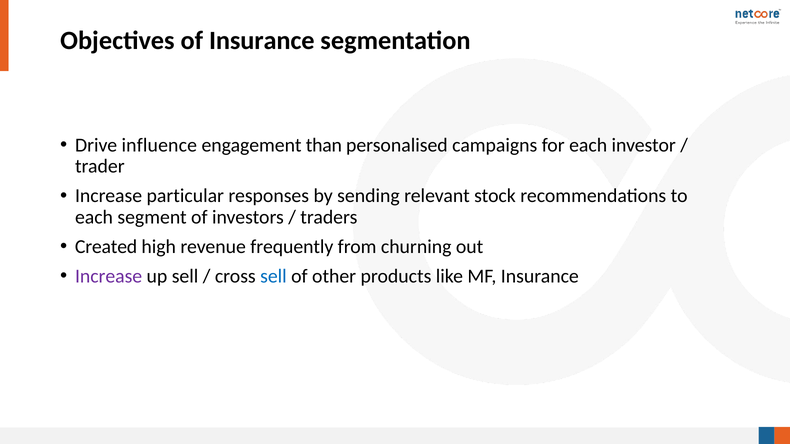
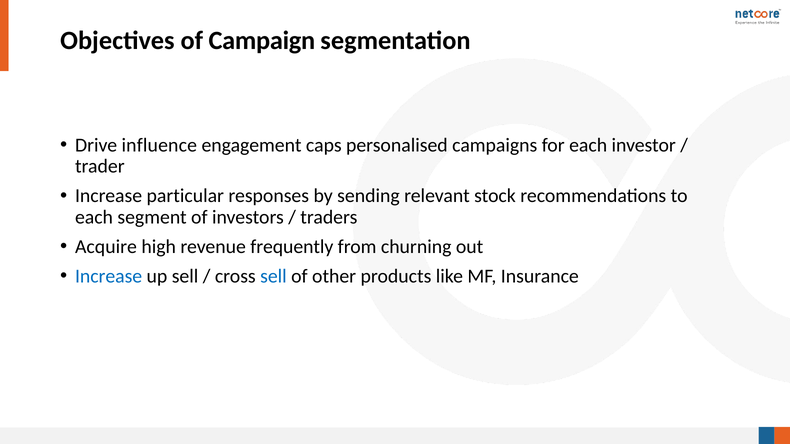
of Insurance: Insurance -> Campaign
than: than -> caps
Created: Created -> Acquire
Increase at (109, 276) colour: purple -> blue
